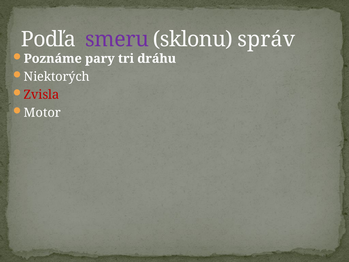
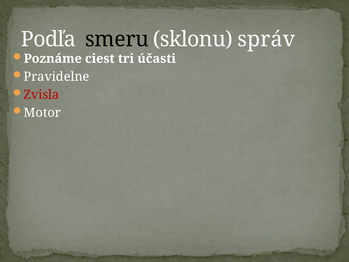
smeru colour: purple -> black
pary: pary -> ciest
dráhu: dráhu -> účasti
Niektorých: Niektorých -> Pravidelne
